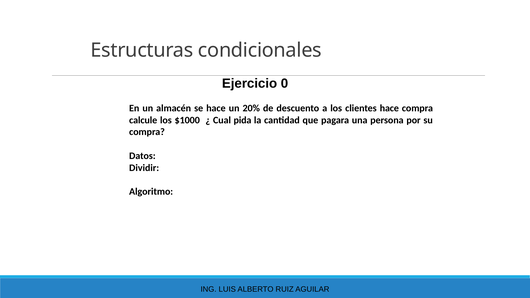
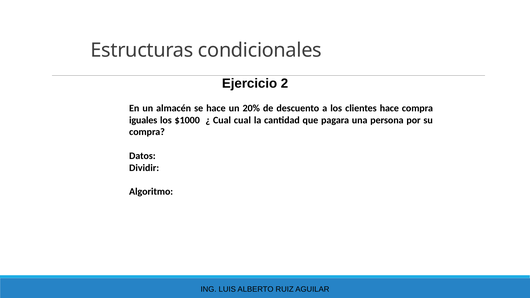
0: 0 -> 2
calcule: calcule -> iguales
Cual pida: pida -> cual
